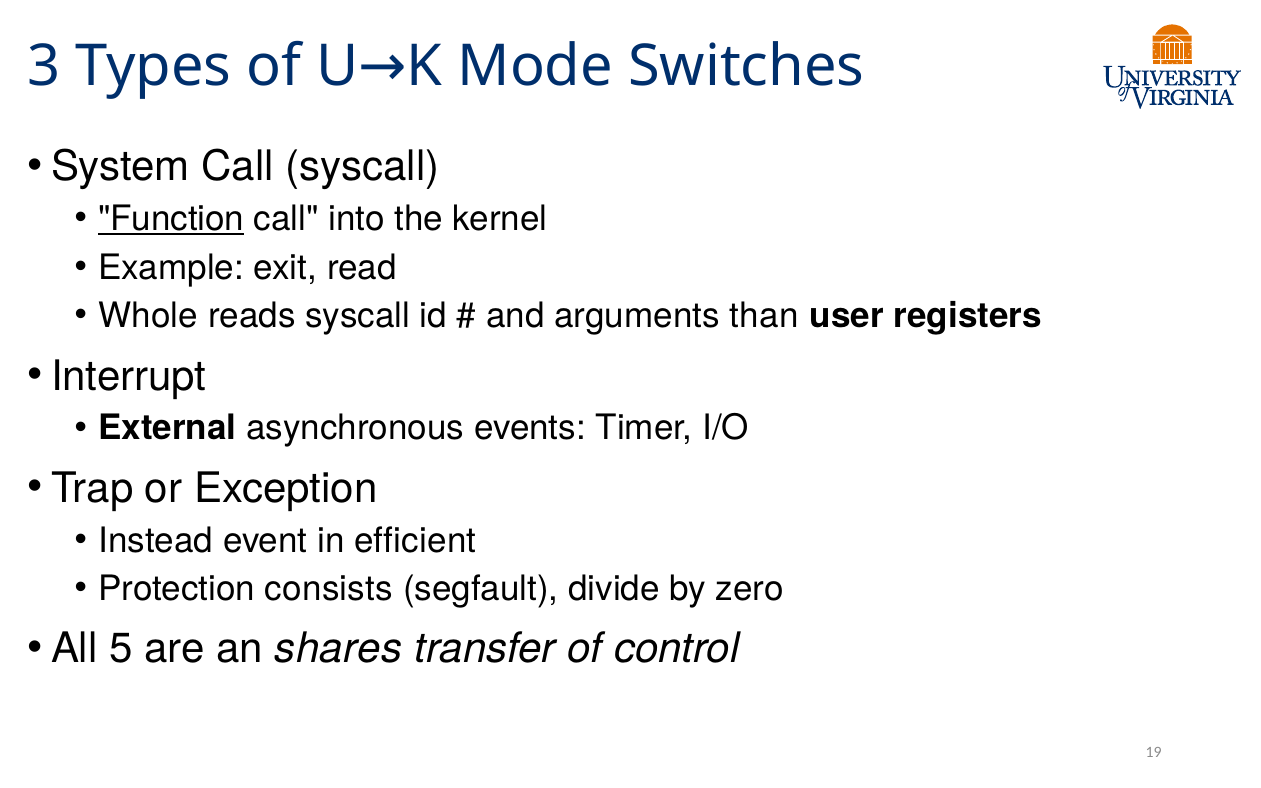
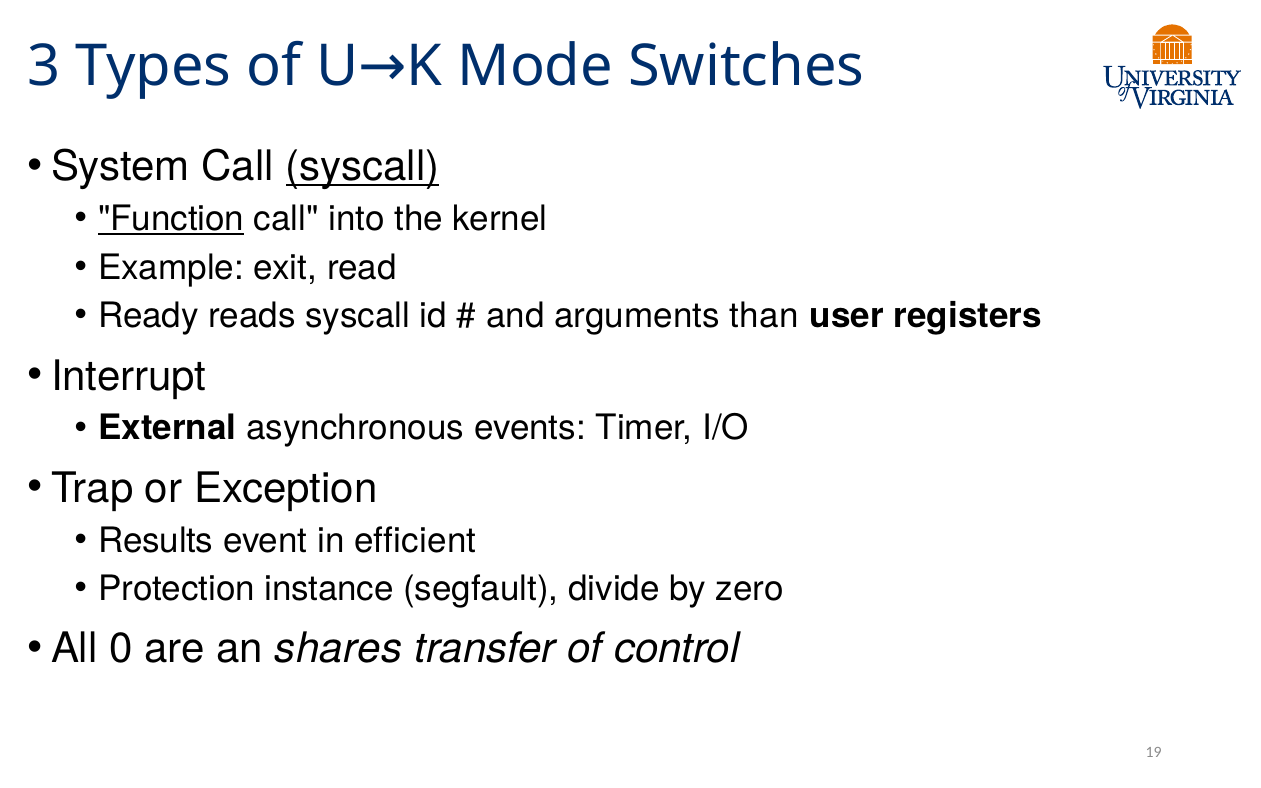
syscall at (362, 167) underline: none -> present
Whole: Whole -> Ready
Instead: Instead -> Results
consists: consists -> instance
5: 5 -> 0
